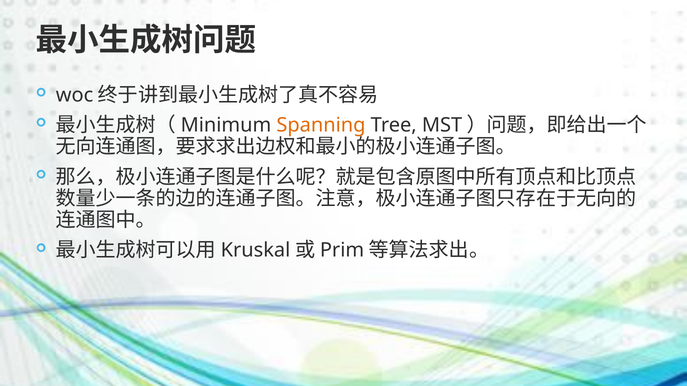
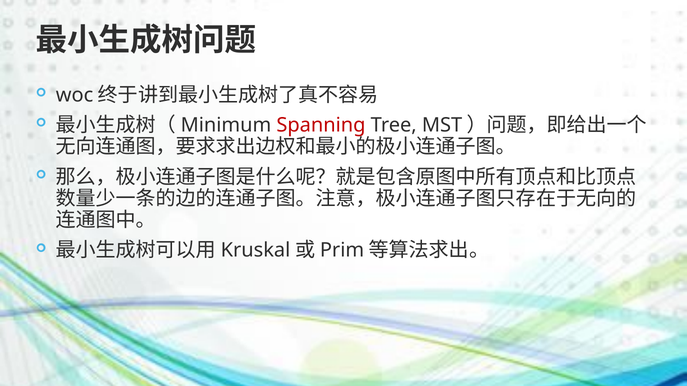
Spanning colour: orange -> red
